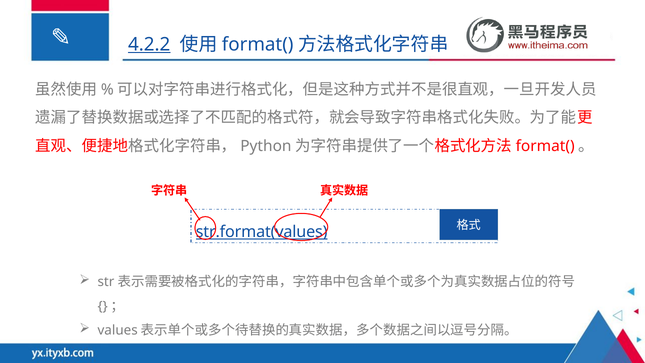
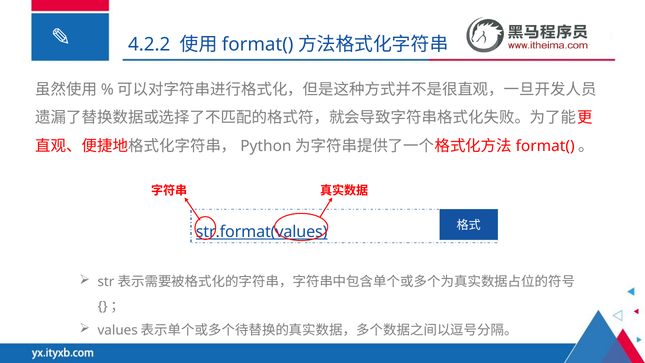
4.2.2 underline: present -> none
